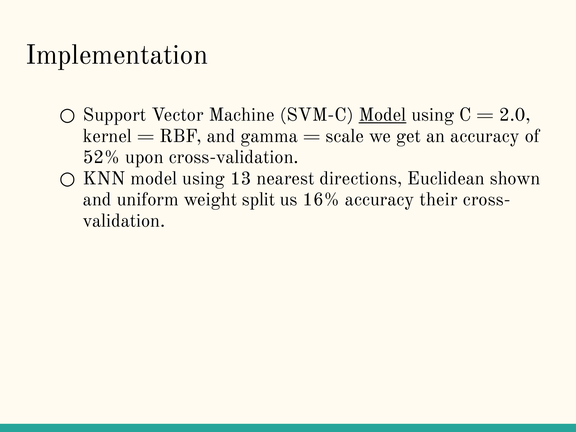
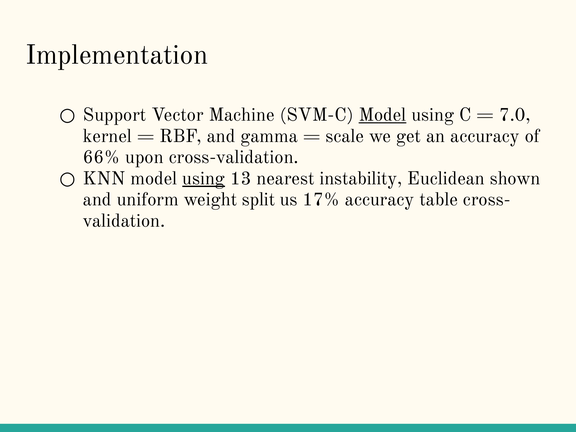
2.0: 2.0 -> 7.0
52%: 52% -> 66%
using at (204, 178) underline: none -> present
directions: directions -> instability
16%: 16% -> 17%
their: their -> table
